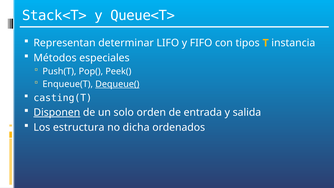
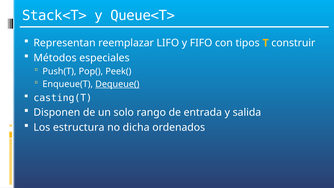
determinar: determinar -> reemplazar
instancia: instancia -> construir
Disponen underline: present -> none
orden: orden -> rango
